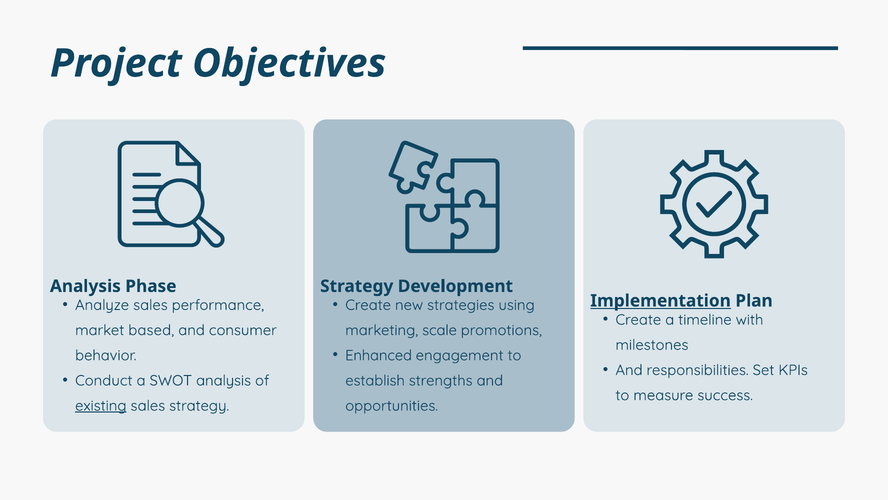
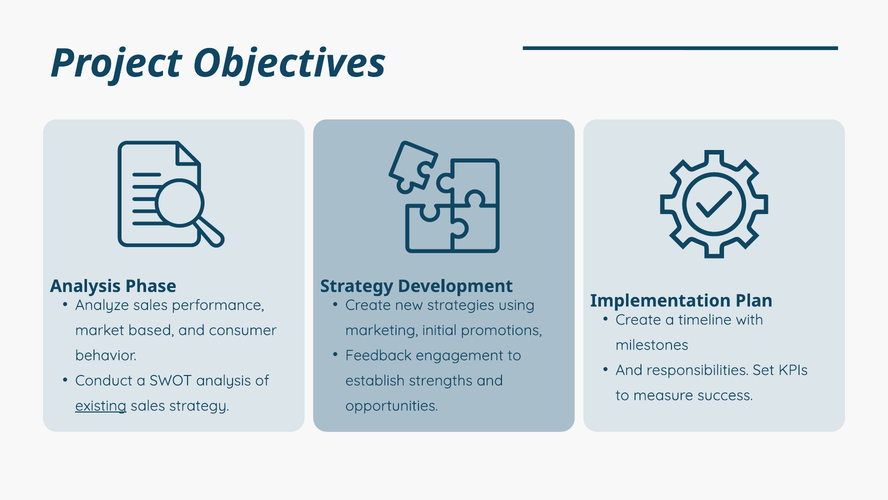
Implementation underline: present -> none
scale: scale -> initial
Enhanced: Enhanced -> Feedback
